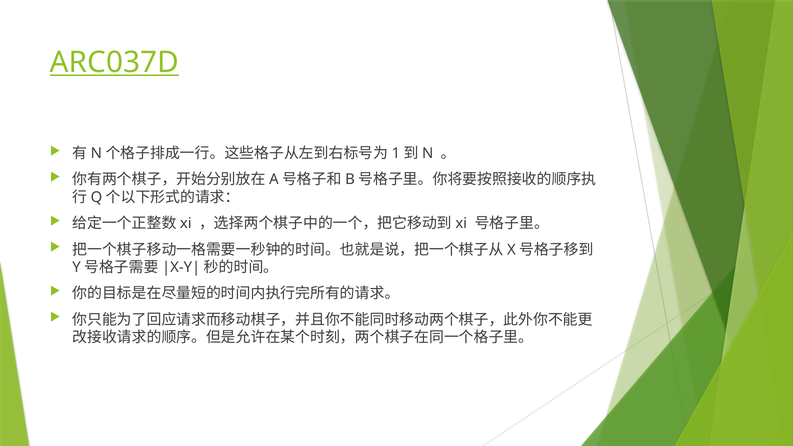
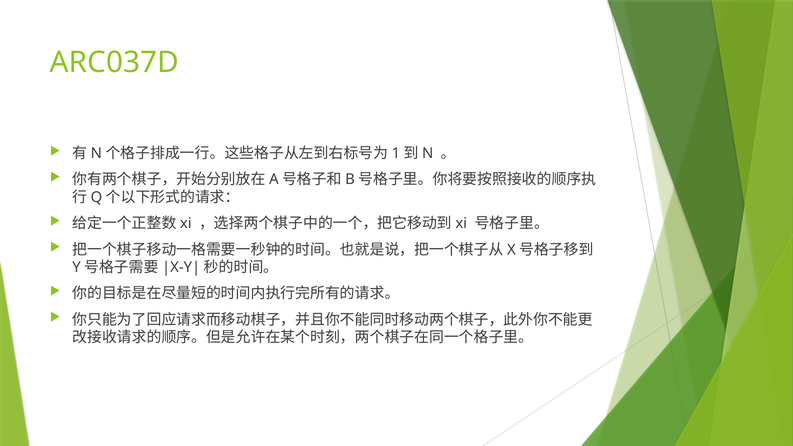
ARC037D underline: present -> none
